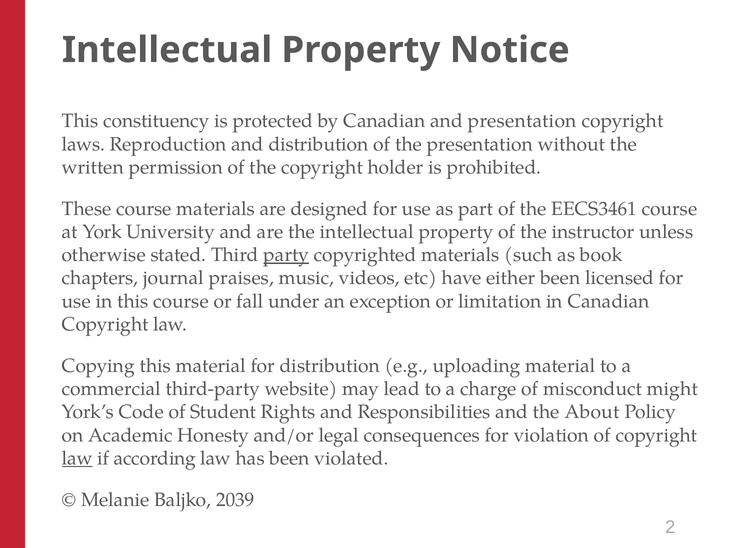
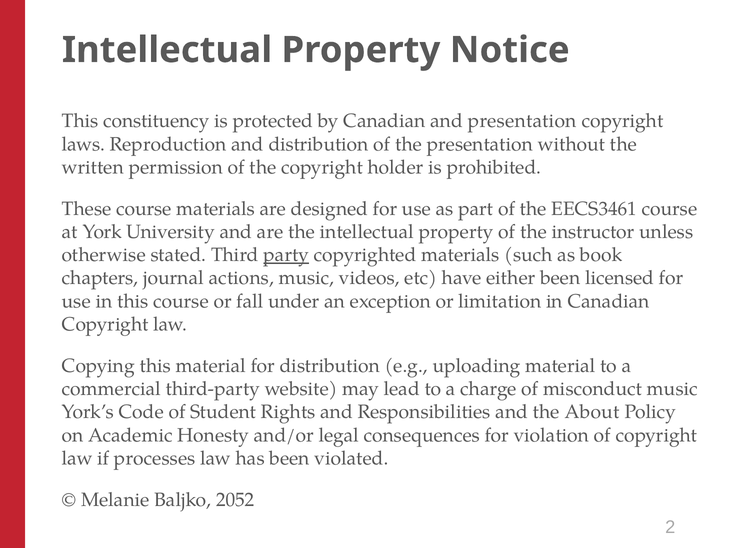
praises: praises -> actions
misconduct might: might -> music
law at (77, 458) underline: present -> none
according: according -> processes
2039: 2039 -> 2052
